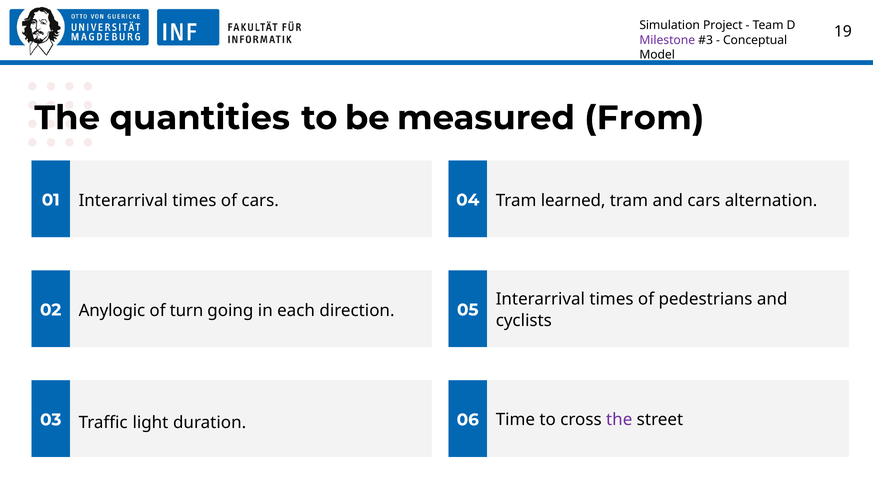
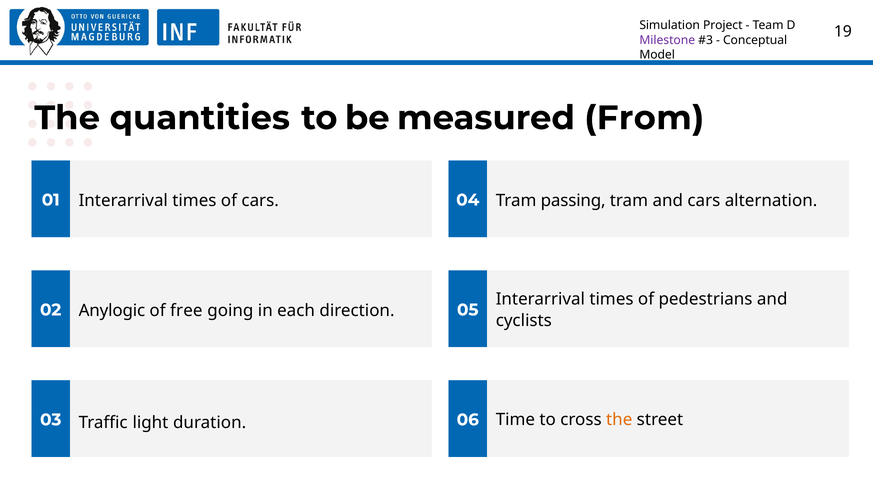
learned: learned -> passing
turn: turn -> free
the at (619, 420) colour: purple -> orange
